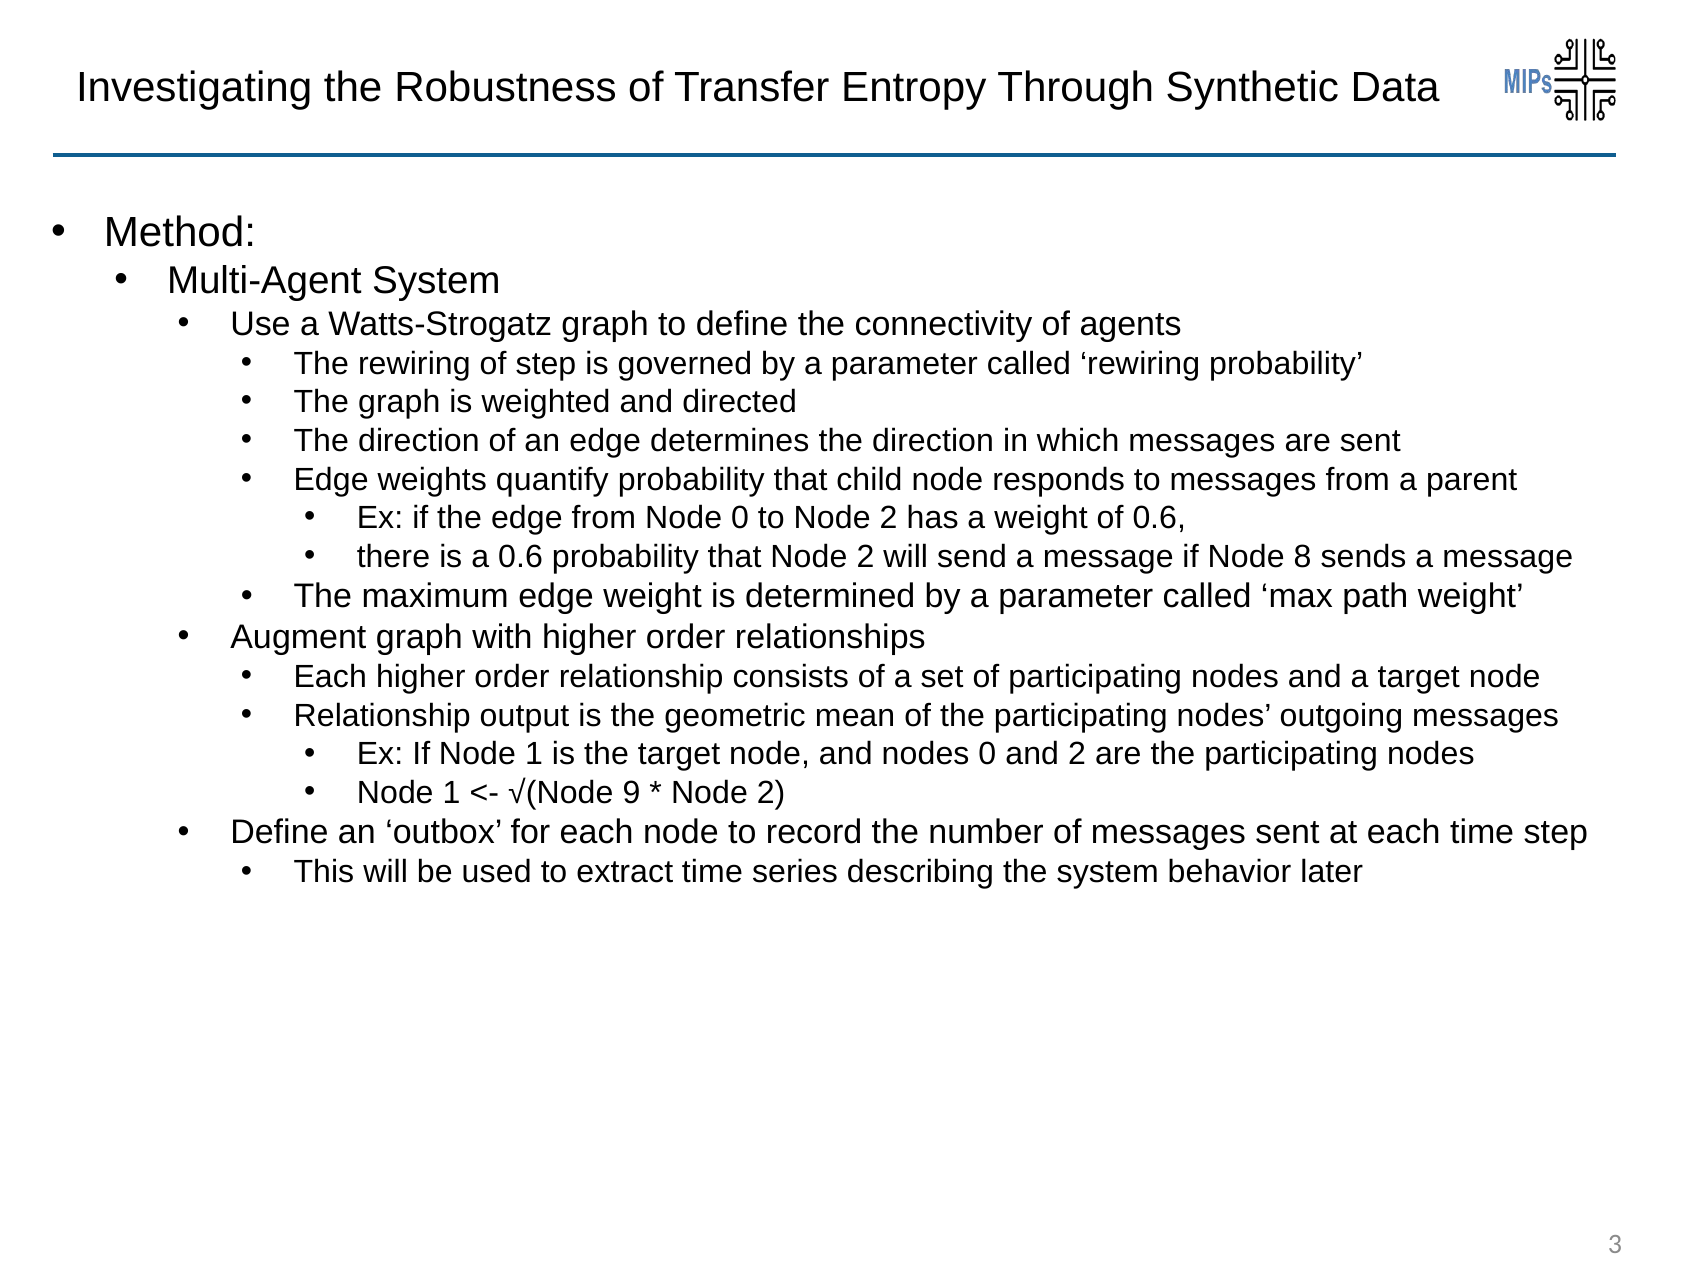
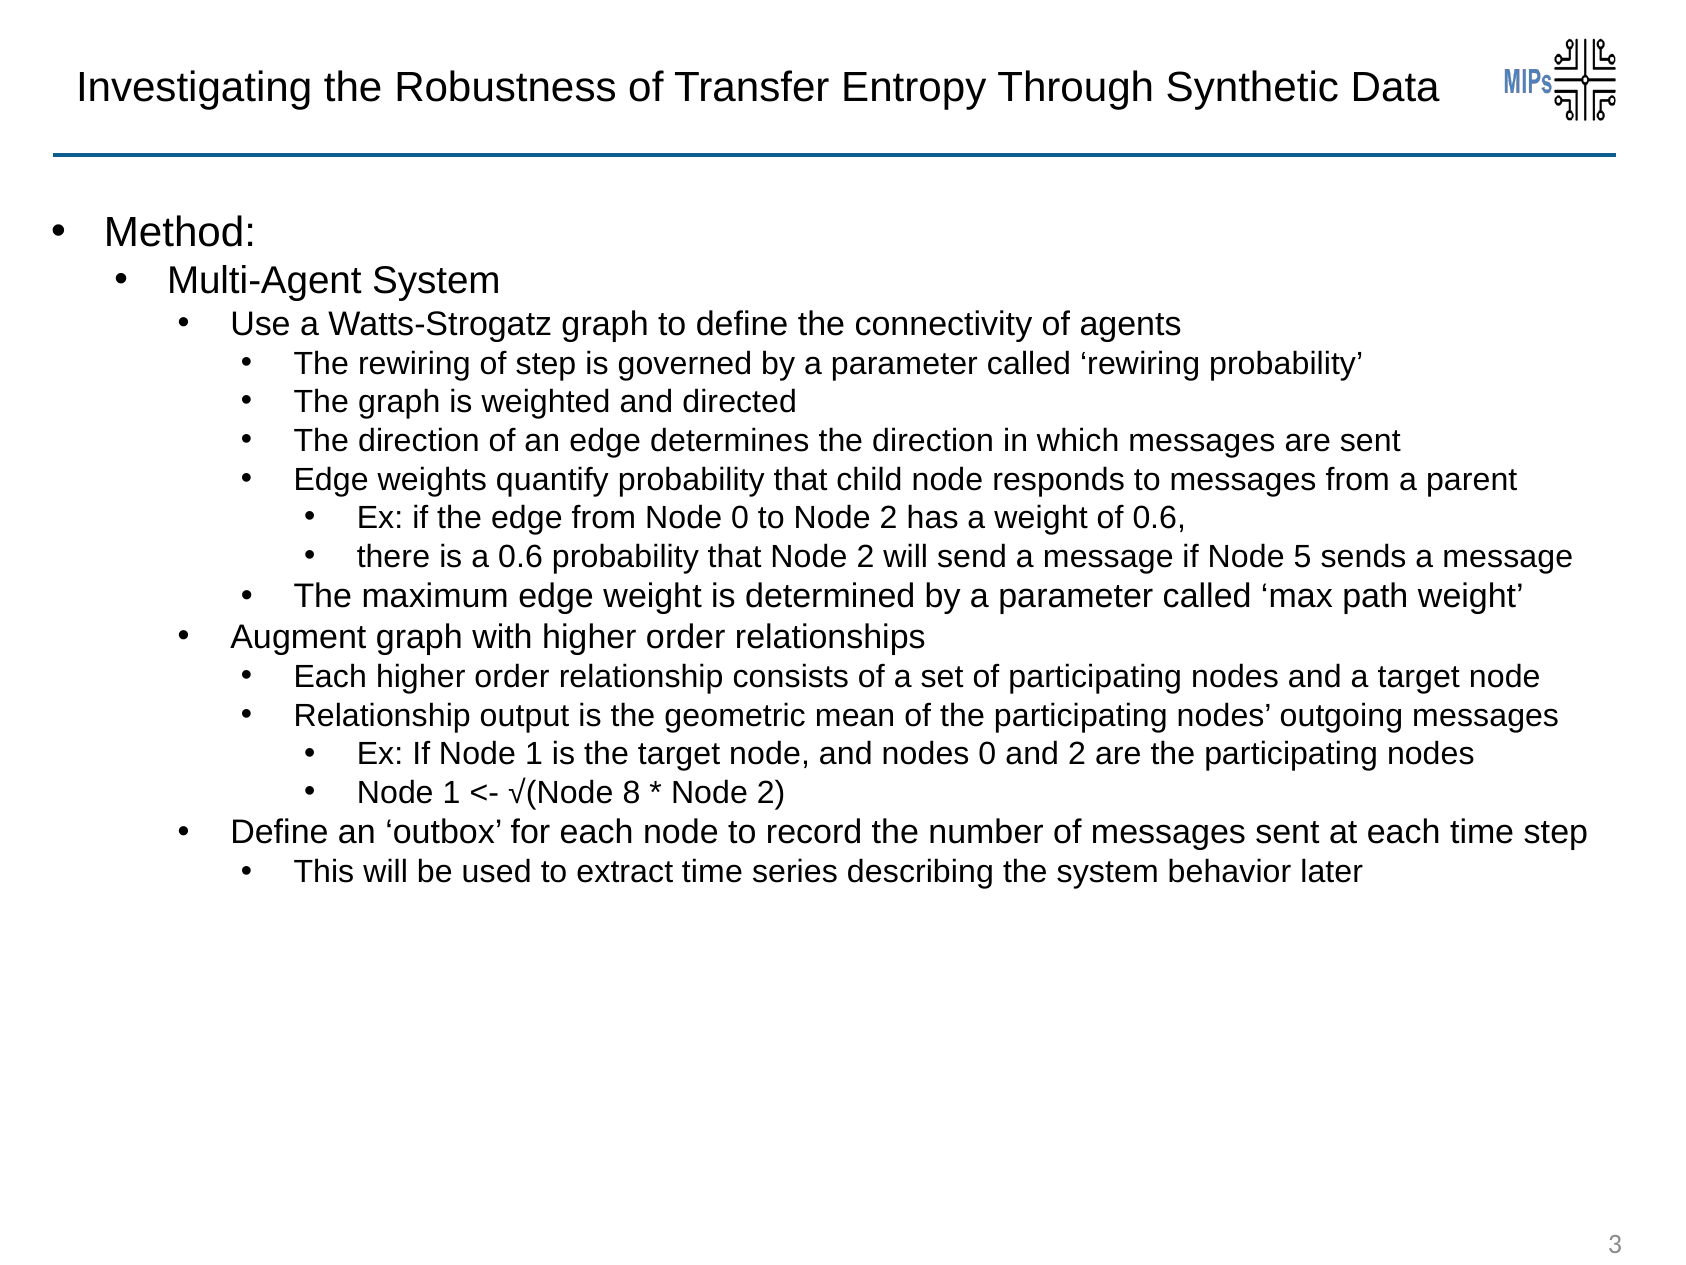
8: 8 -> 5
9: 9 -> 8
